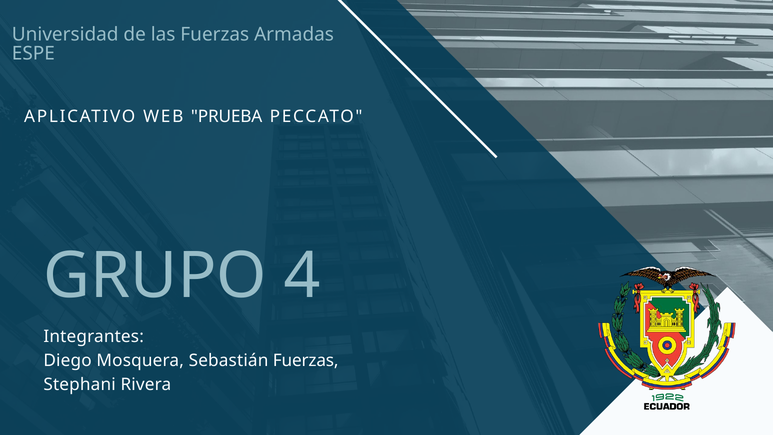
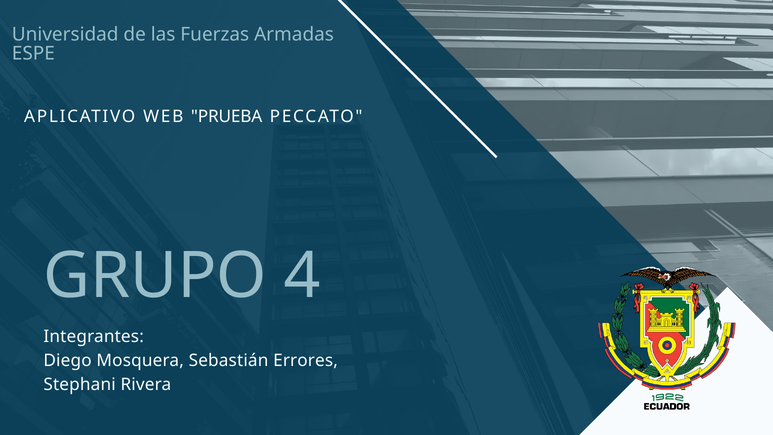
Sebastián Fuerzas: Fuerzas -> Errores
